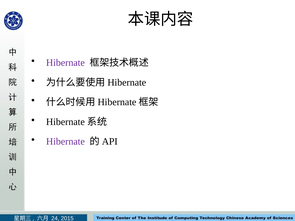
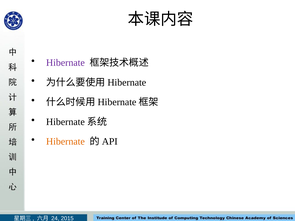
Hibernate at (65, 142) colour: purple -> orange
